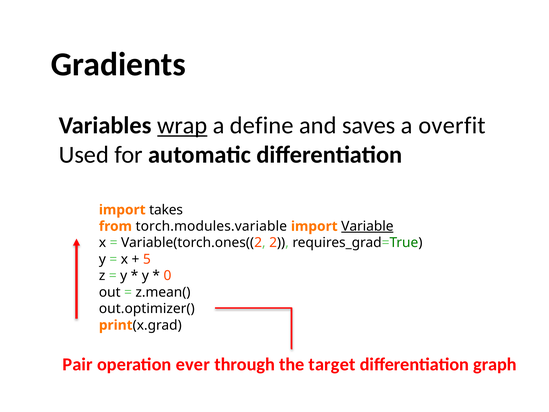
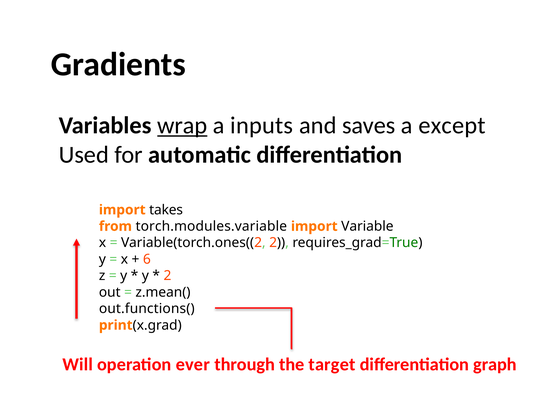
define: define -> inputs
overfit: overfit -> except
Variable underline: present -> none
5: 5 -> 6
0 at (168, 276): 0 -> 2
out.optimizer(: out.optimizer( -> out.functions(
Pair: Pair -> Will
